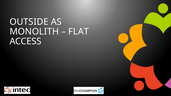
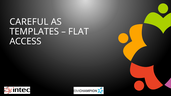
OUTSIDE: OUTSIDE -> CAREFUL
MONOLITH: MONOLITH -> TEMPLATES
